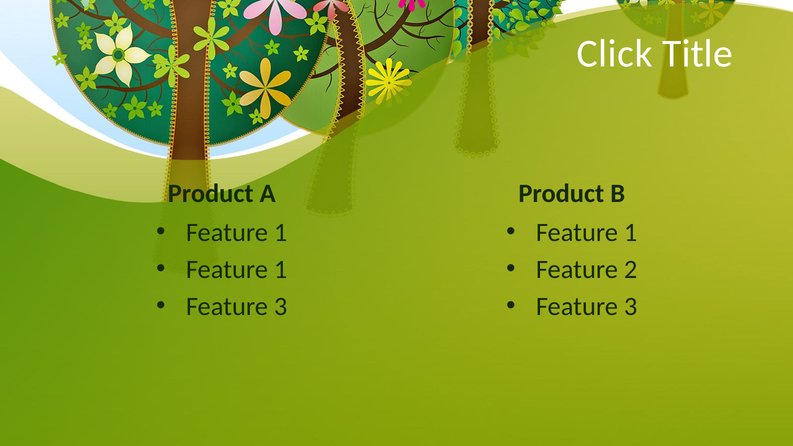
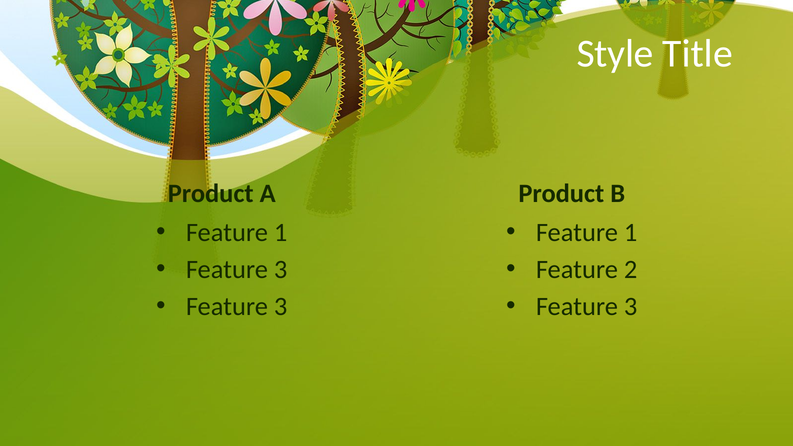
Click: Click -> Style
1 at (281, 270): 1 -> 3
